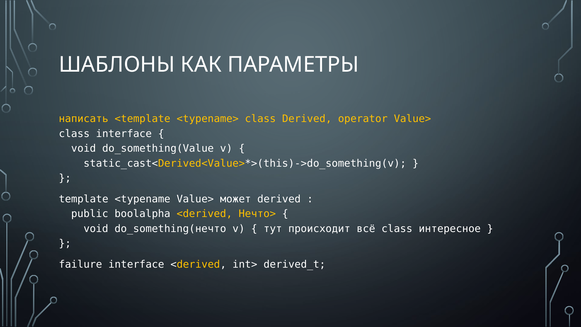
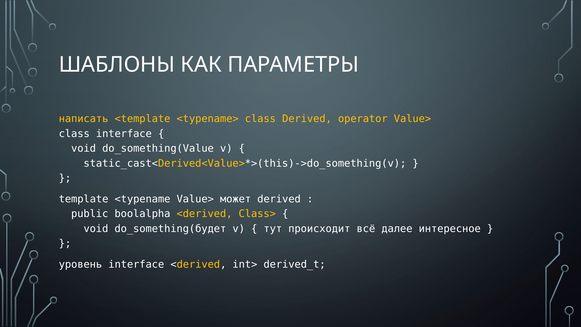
Нечто>: Нечто> -> Class>
do_something(нечто: do_something(нечто -> do_something(будет
всё class: class -> далее
failure: failure -> уровень
